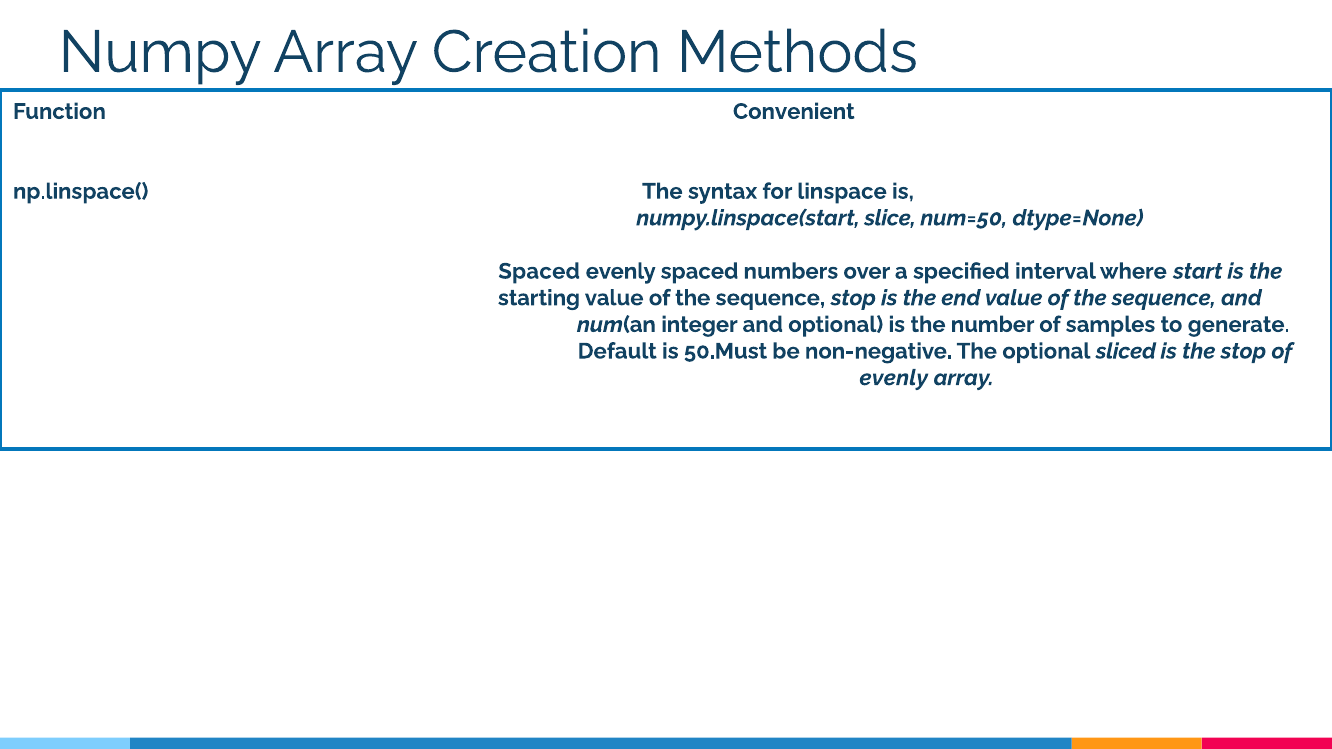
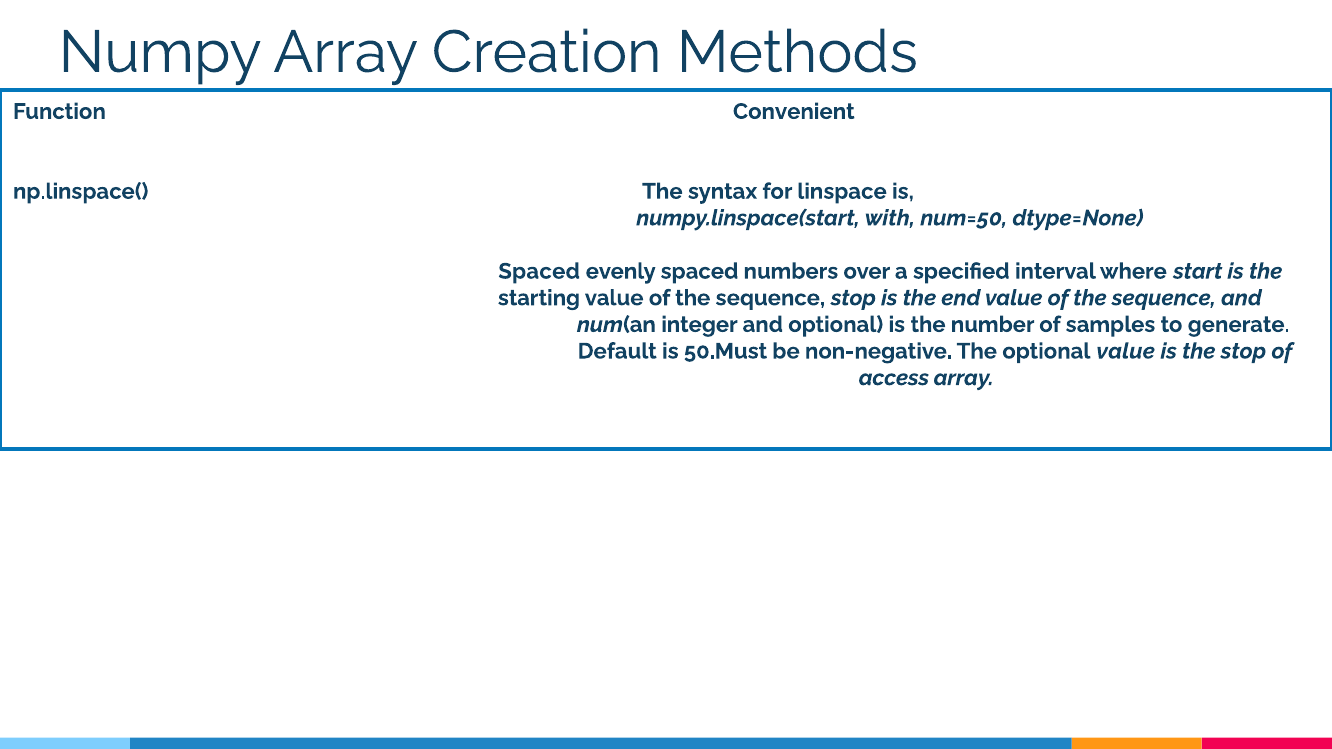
slice: slice -> with
optional sliced: sliced -> value
evenly at (894, 378): evenly -> access
